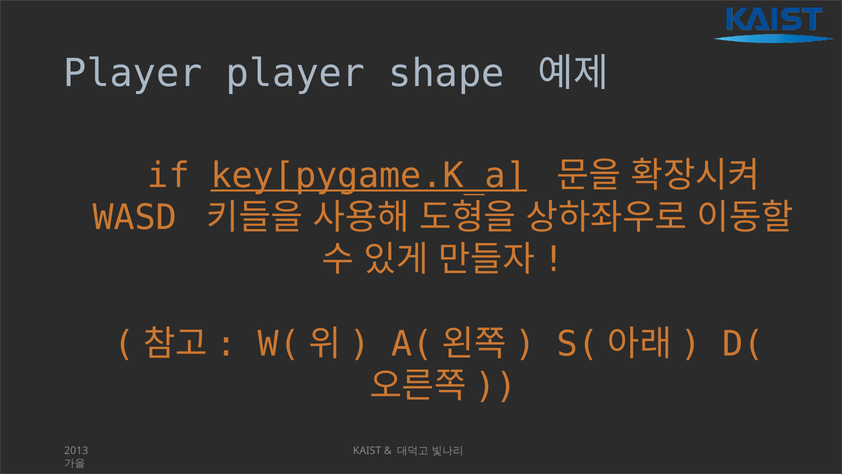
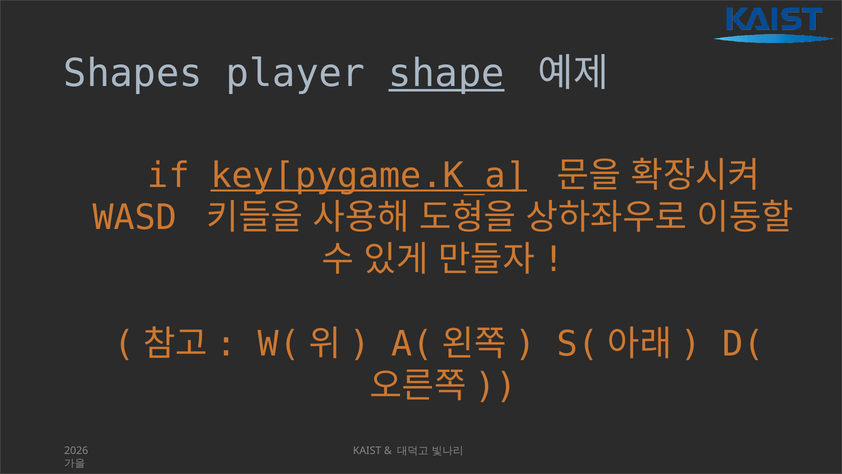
Player at (133, 74): Player -> Shapes
shape underline: none -> present
2013: 2013 -> 2026
